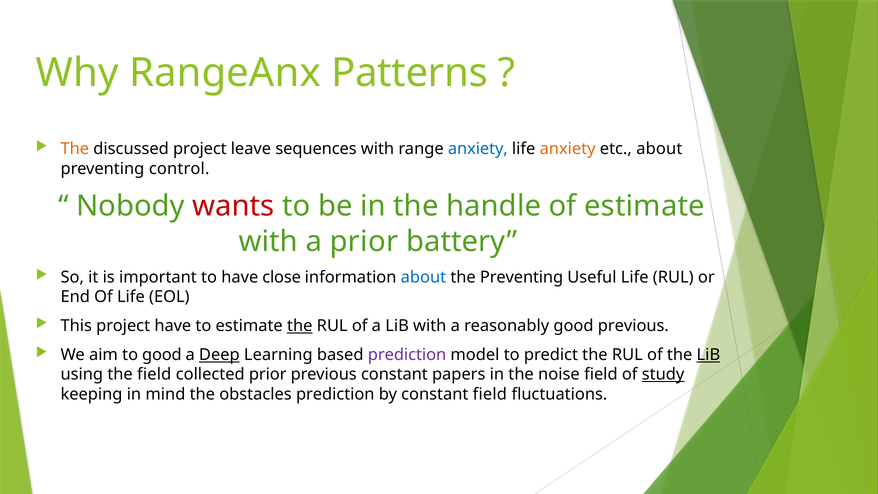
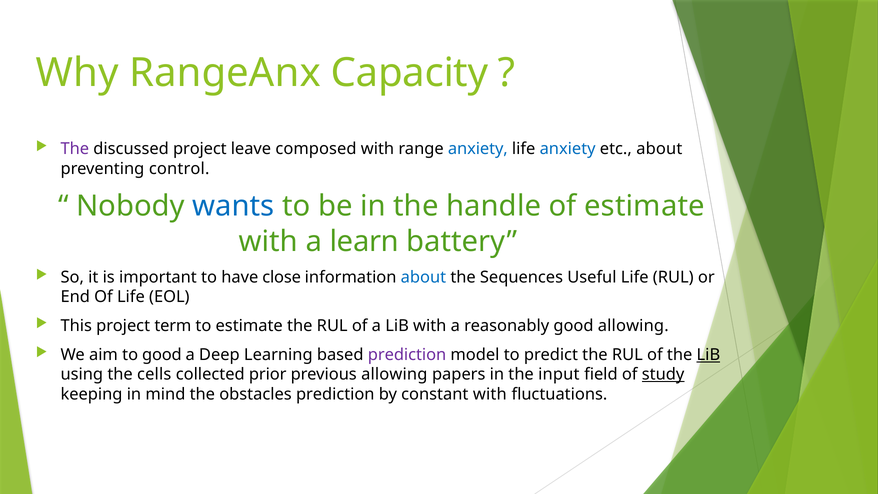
Patterns: Patterns -> Capacity
The at (75, 149) colour: orange -> purple
sequences: sequences -> composed
anxiety at (568, 149) colour: orange -> blue
wants colour: red -> blue
a prior: prior -> learn
the Preventing: Preventing -> Sequences
project have: have -> term
the at (300, 326) underline: present -> none
good previous: previous -> allowing
Deep underline: present -> none
the field: field -> cells
previous constant: constant -> allowing
noise: noise -> input
constant field: field -> with
